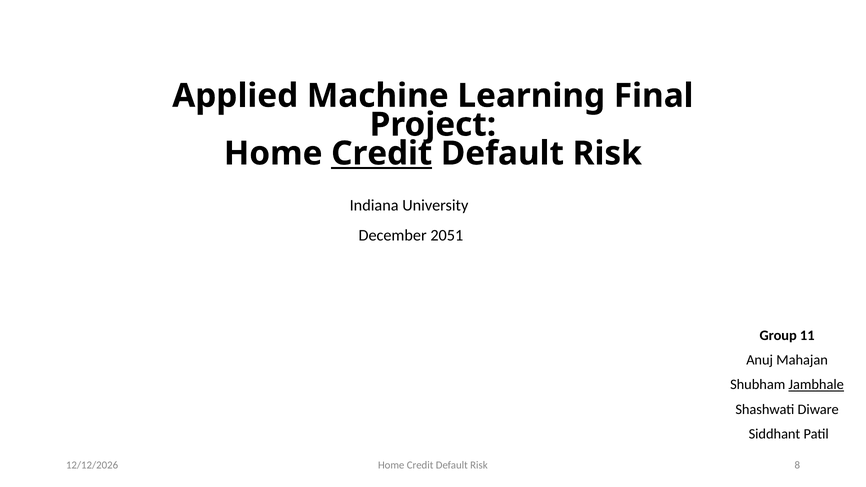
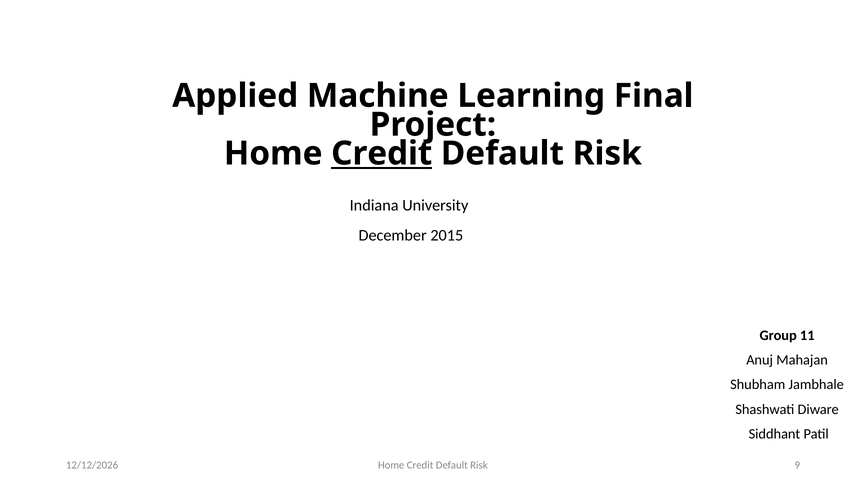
2051: 2051 -> 2015
Jambhale underline: present -> none
8: 8 -> 9
